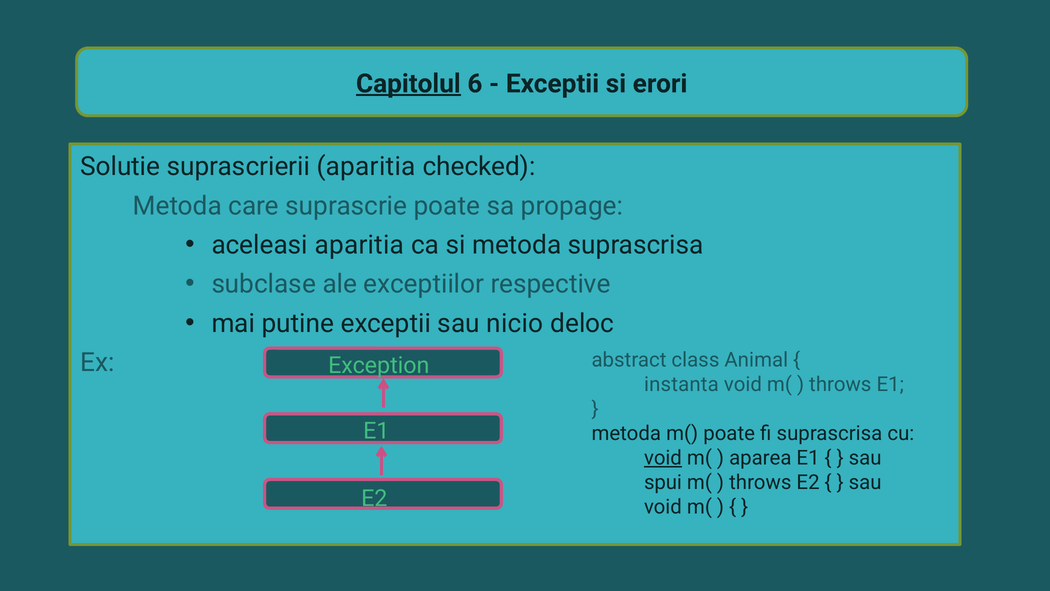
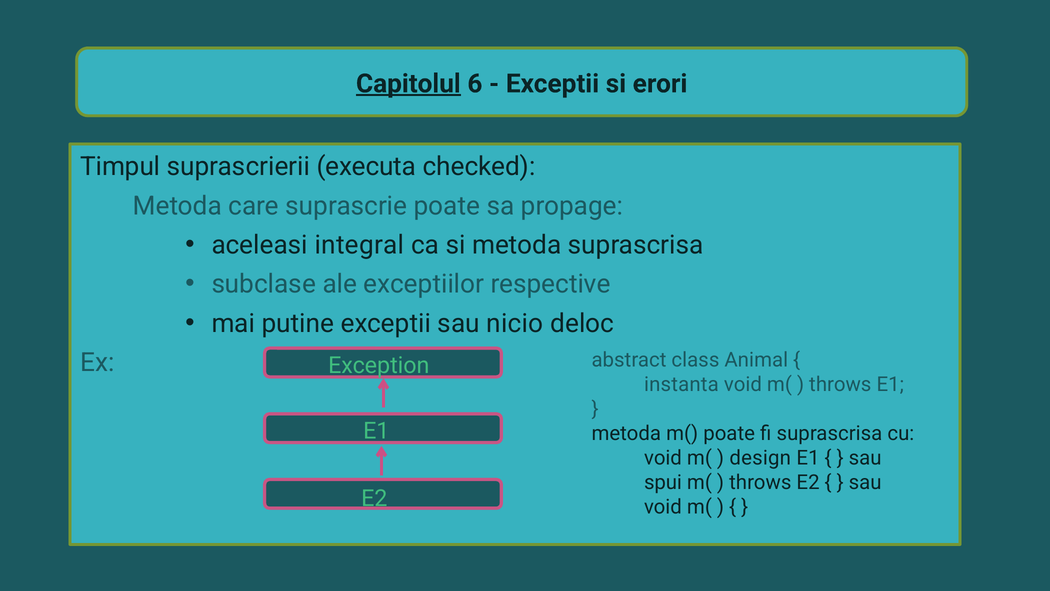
Solutie: Solutie -> Timpul
suprascrierii aparitia: aparitia -> executa
aceleasi aparitia: aparitia -> integral
void at (663, 458) underline: present -> none
aparea: aparea -> design
